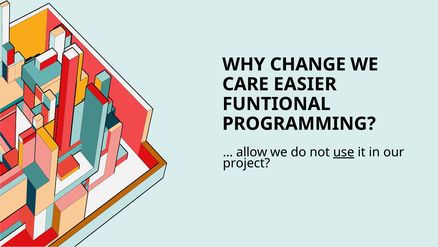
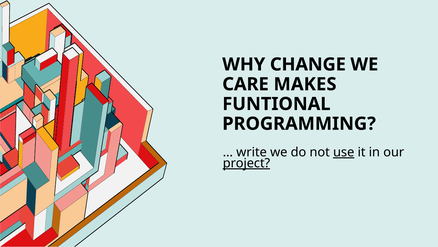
EASIER: EASIER -> MAKES
allow: allow -> write
project underline: none -> present
